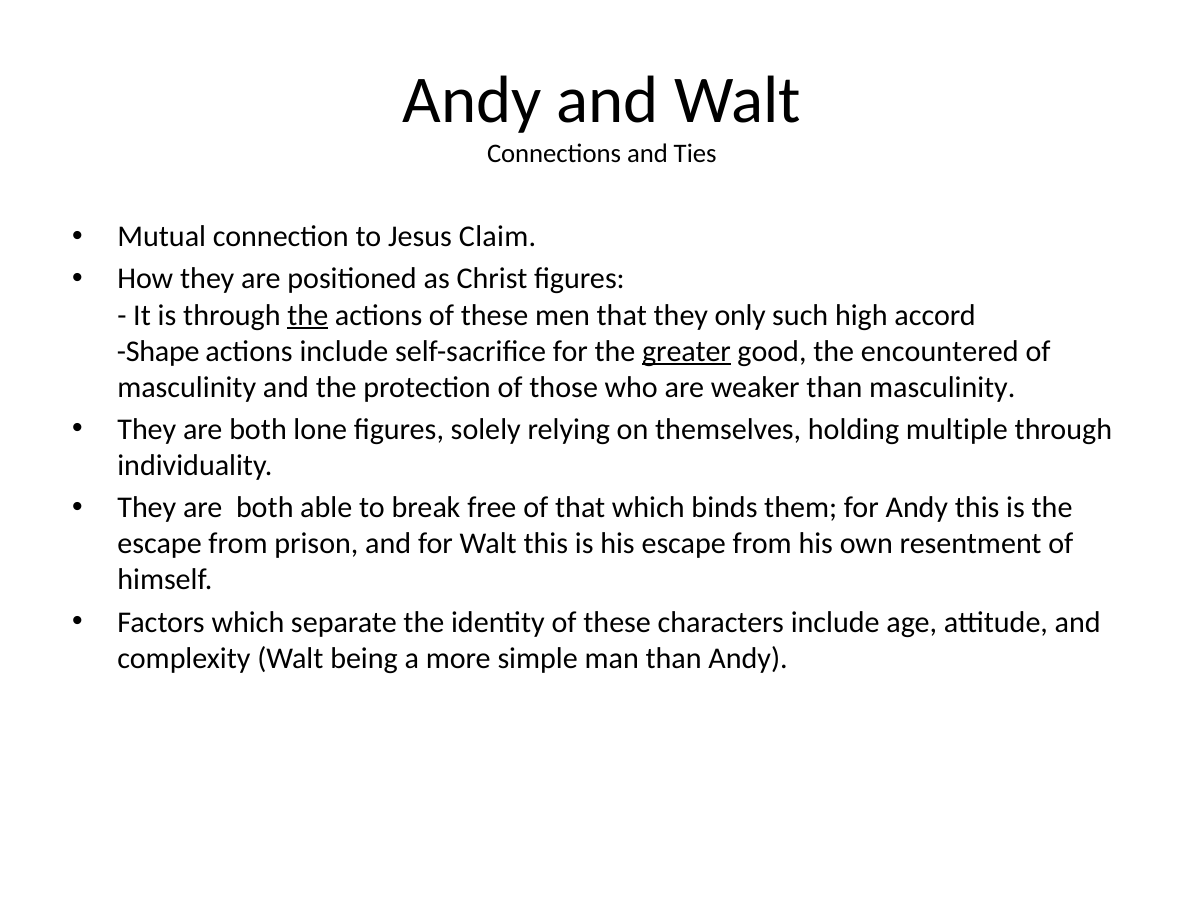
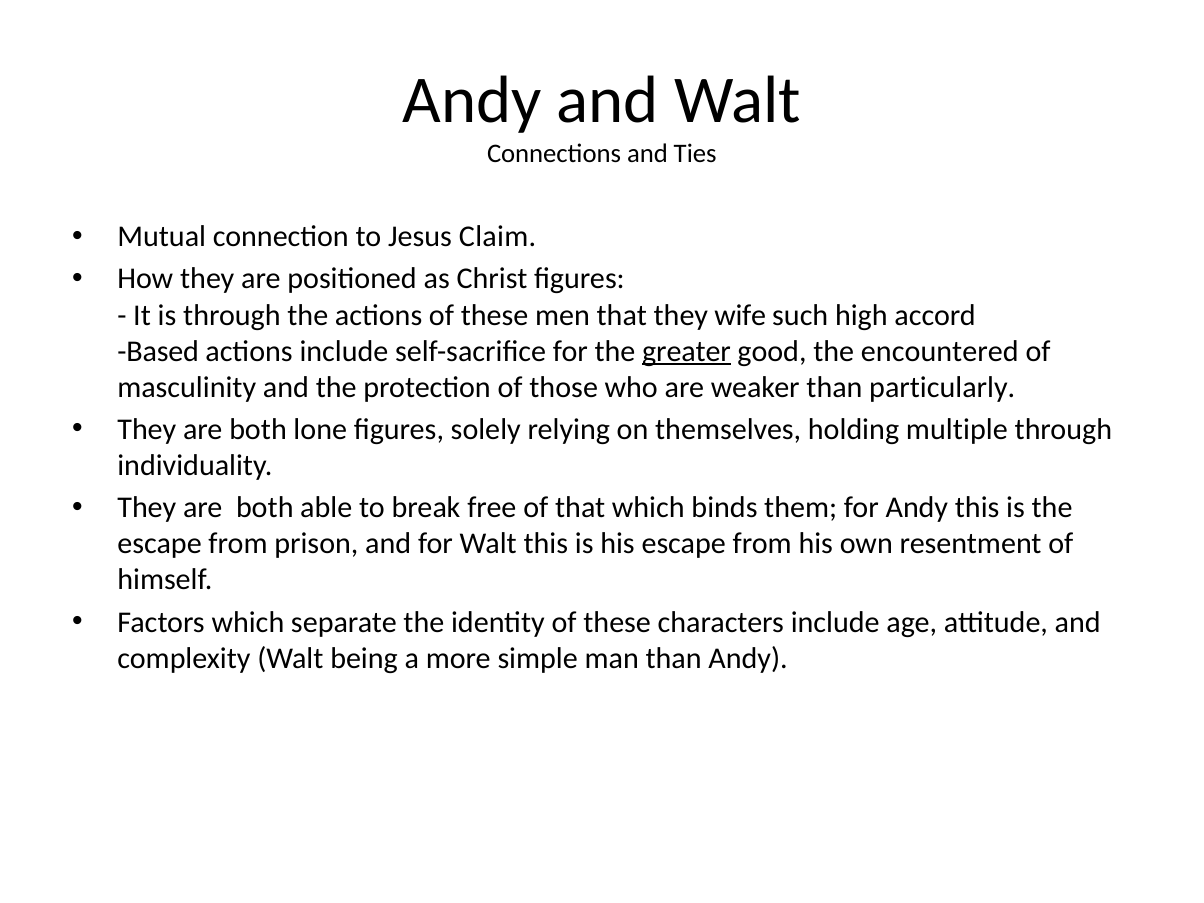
the at (308, 315) underline: present -> none
only: only -> wife
Shape: Shape -> Based
than masculinity: masculinity -> particularly
